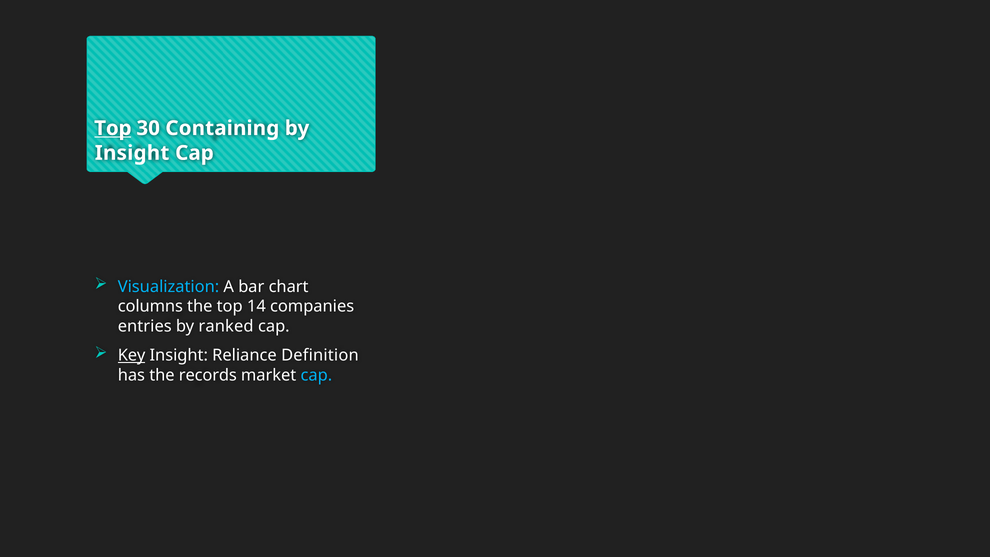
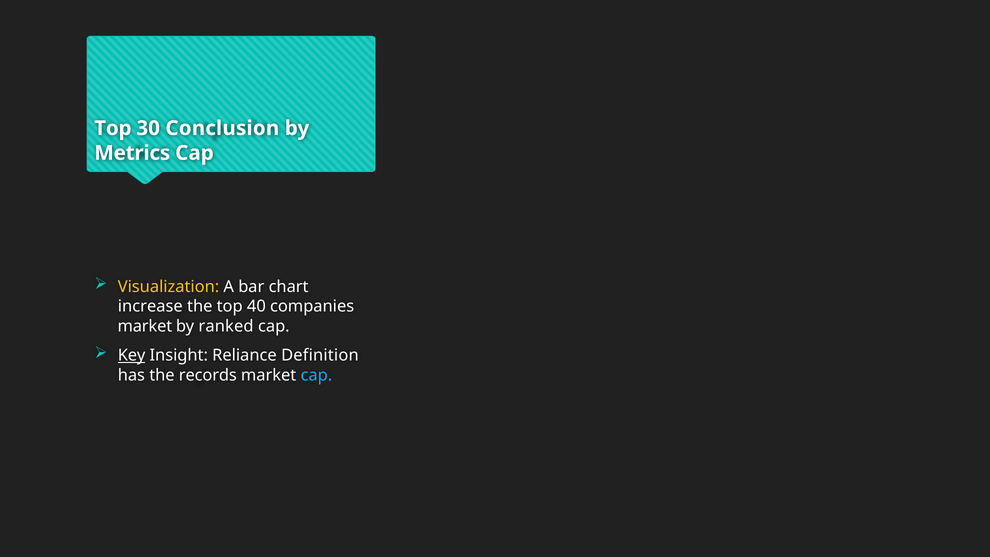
Top at (113, 128) underline: present -> none
Containing: Containing -> Conclusion
Insight at (132, 153): Insight -> Metrics
Visualization colour: light blue -> yellow
columns: columns -> increase
14: 14 -> 40
entries at (145, 326): entries -> market
